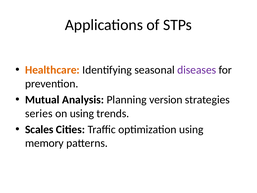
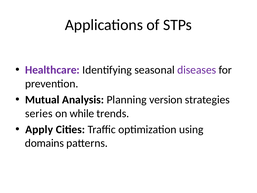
Healthcare colour: orange -> purple
on using: using -> while
Scales: Scales -> Apply
memory: memory -> domains
